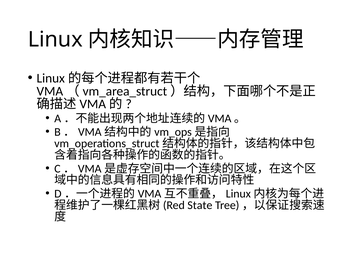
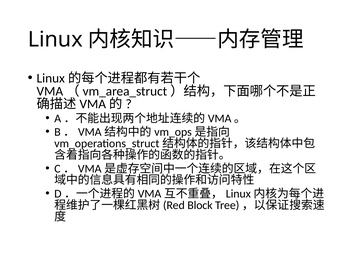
State: State -> Block
